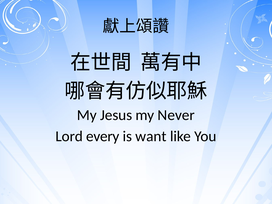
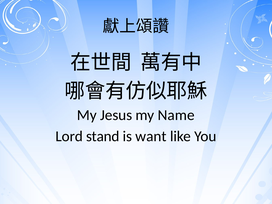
Never: Never -> Name
every: every -> stand
